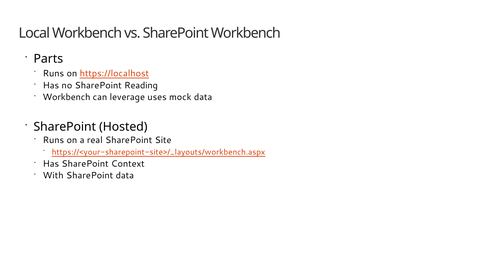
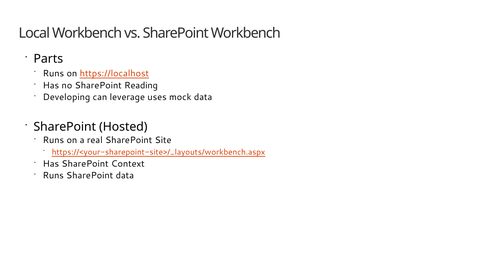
Workbench at (66, 97): Workbench -> Developing
With at (53, 175): With -> Runs
